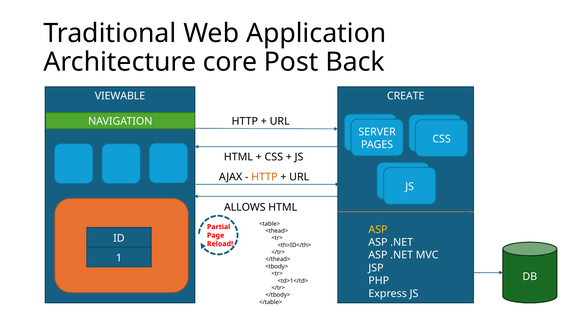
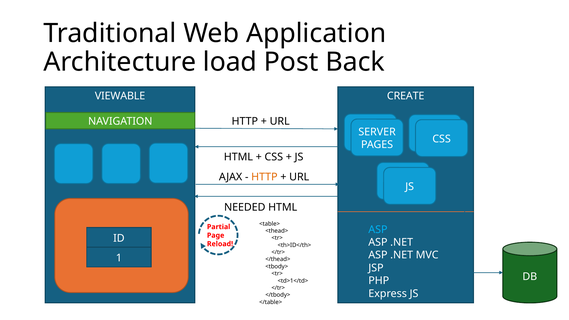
core: core -> load
ALLOWS: ALLOWS -> NEEDED
ASP at (378, 230) colour: yellow -> light blue
